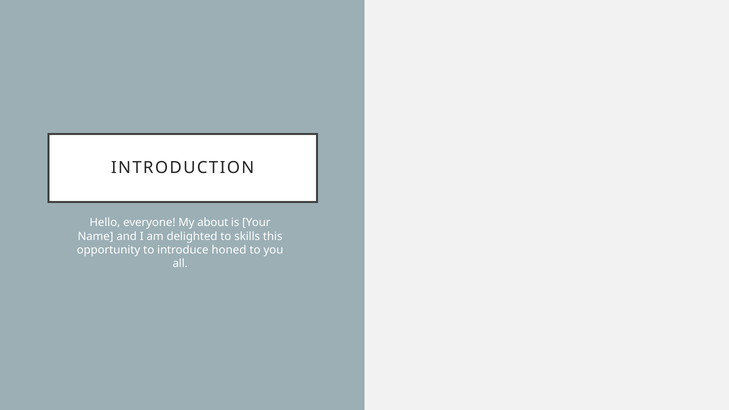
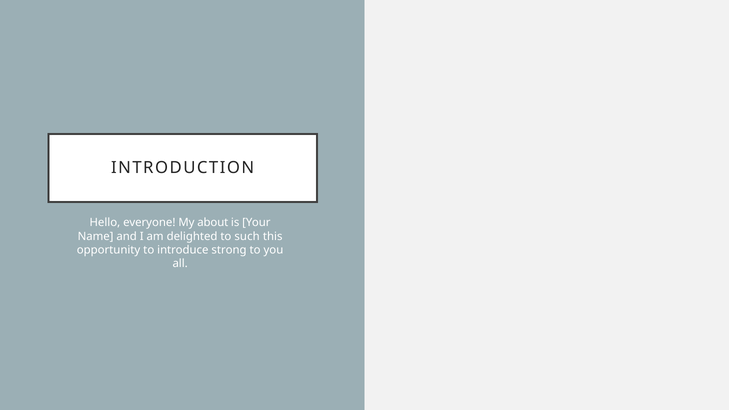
skills: skills -> such
honed: honed -> strong
